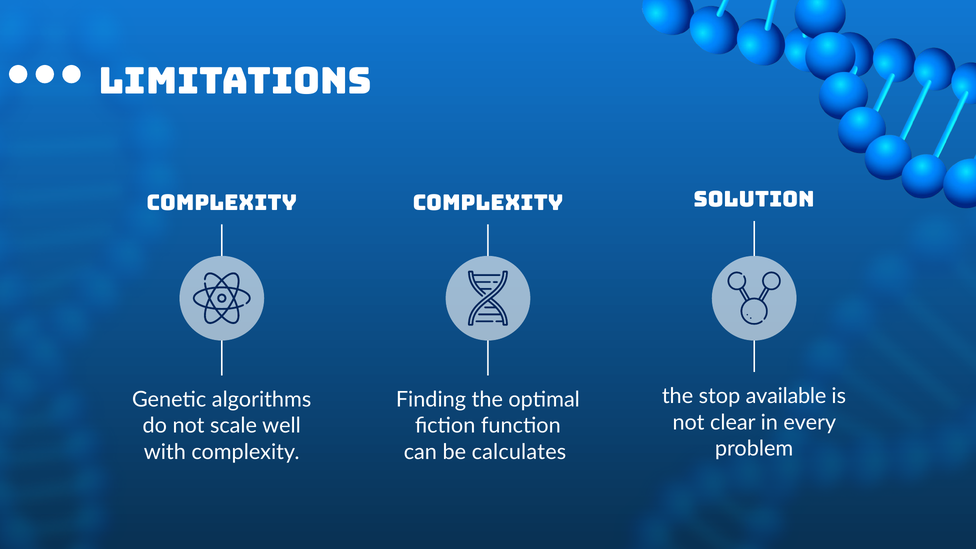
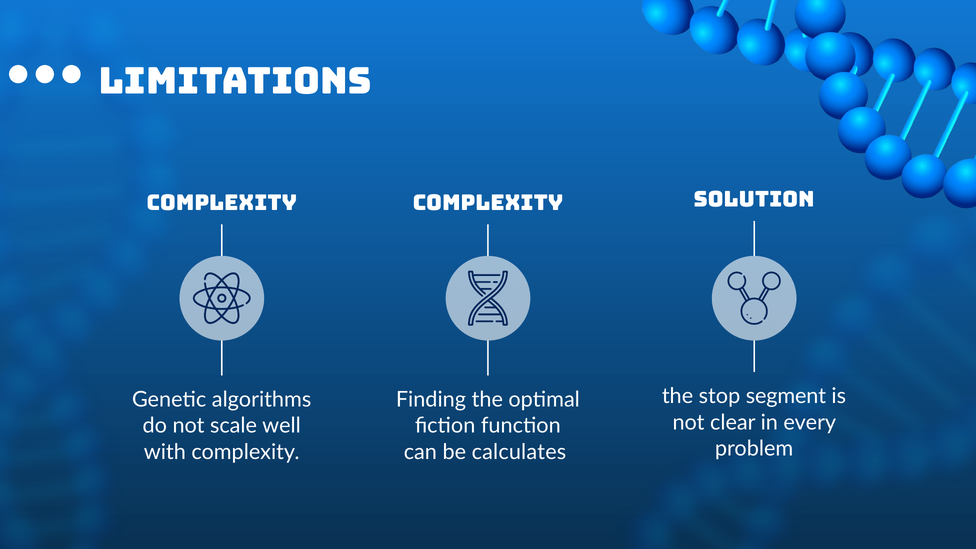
available: available -> segment
